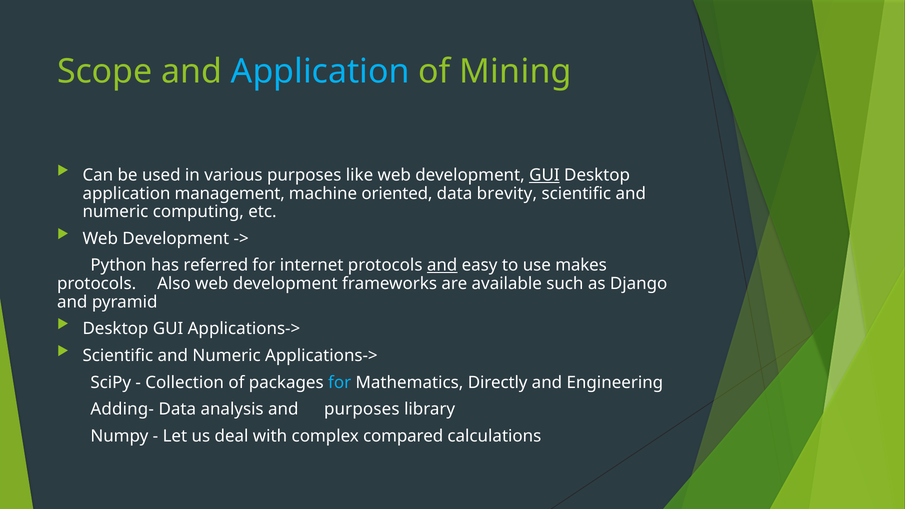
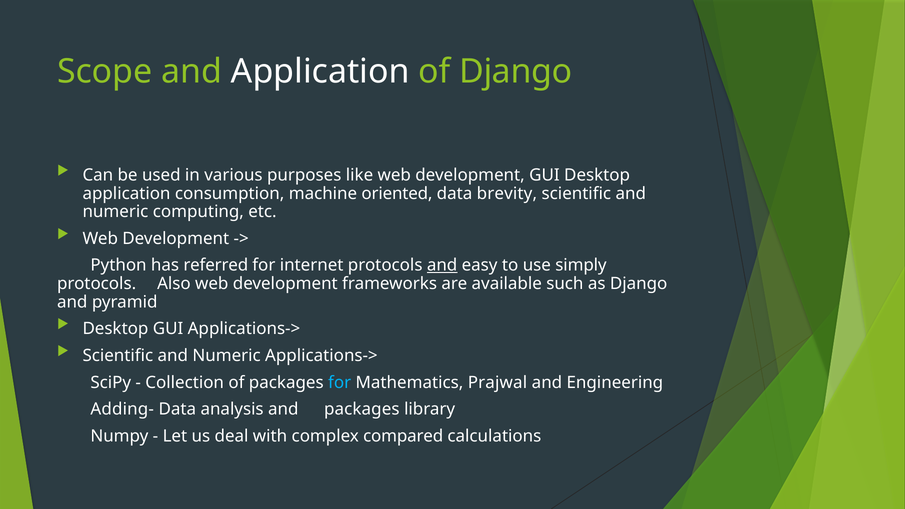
Application at (320, 71) colour: light blue -> white
of Mining: Mining -> Django
GUI at (544, 175) underline: present -> none
management: management -> consumption
makes: makes -> simply
Directly: Directly -> Prajwal
and purposes: purposes -> packages
